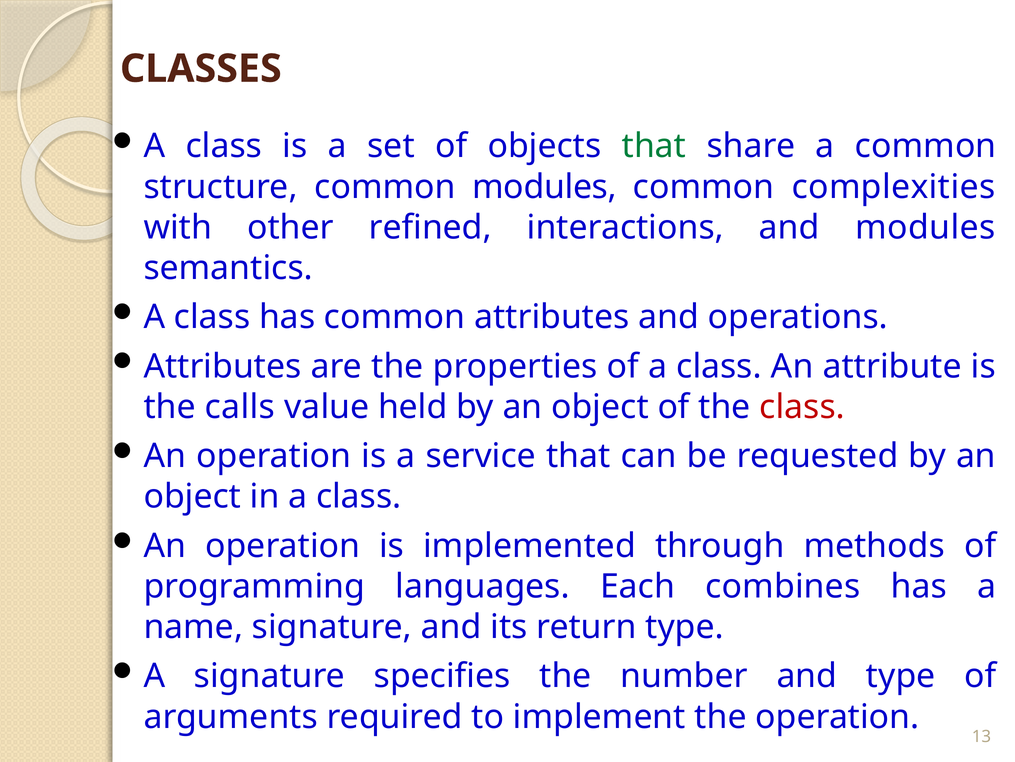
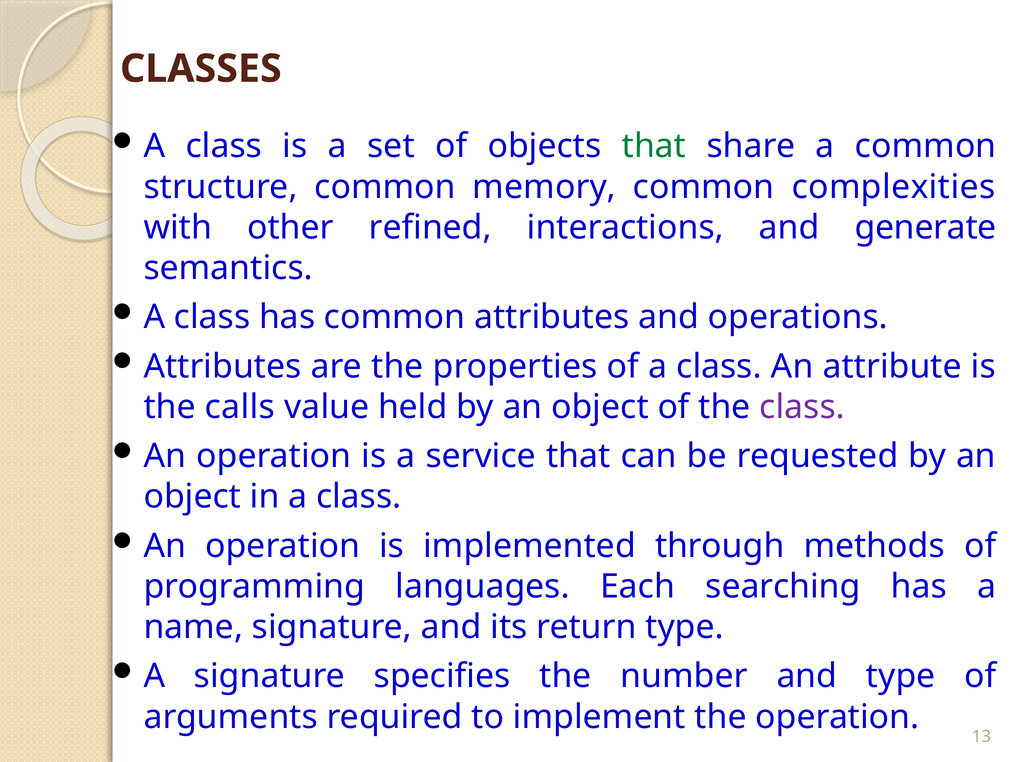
common modules: modules -> memory
and modules: modules -> generate
class at (802, 407) colour: red -> purple
combines: combines -> searching
